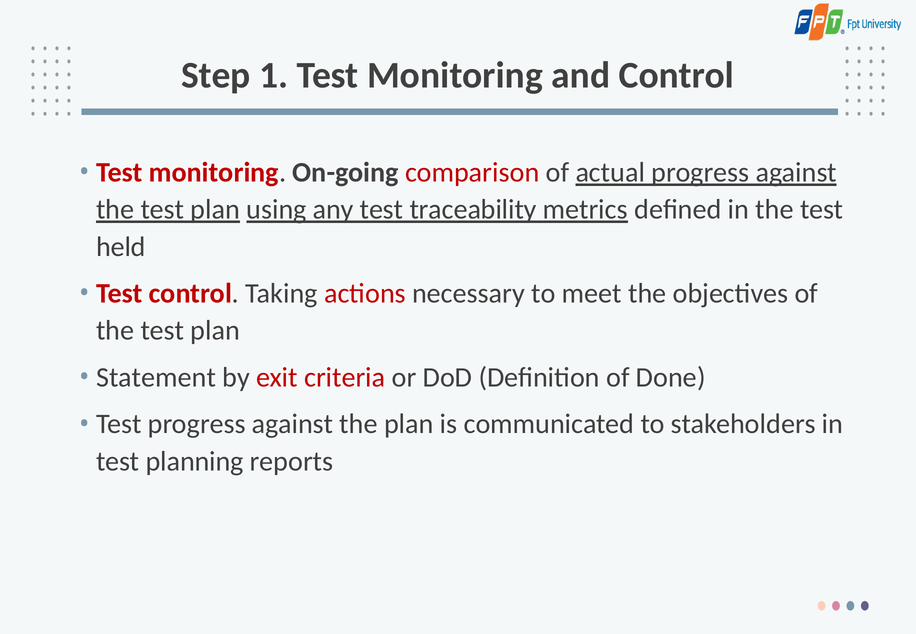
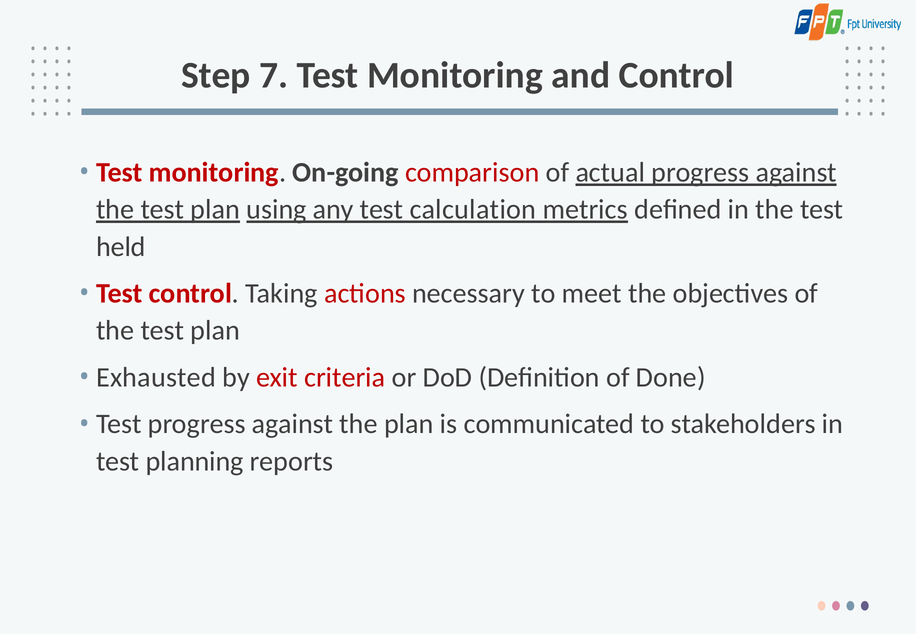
1: 1 -> 7
traceability: traceability -> calculation
Statement: Statement -> Exhausted
